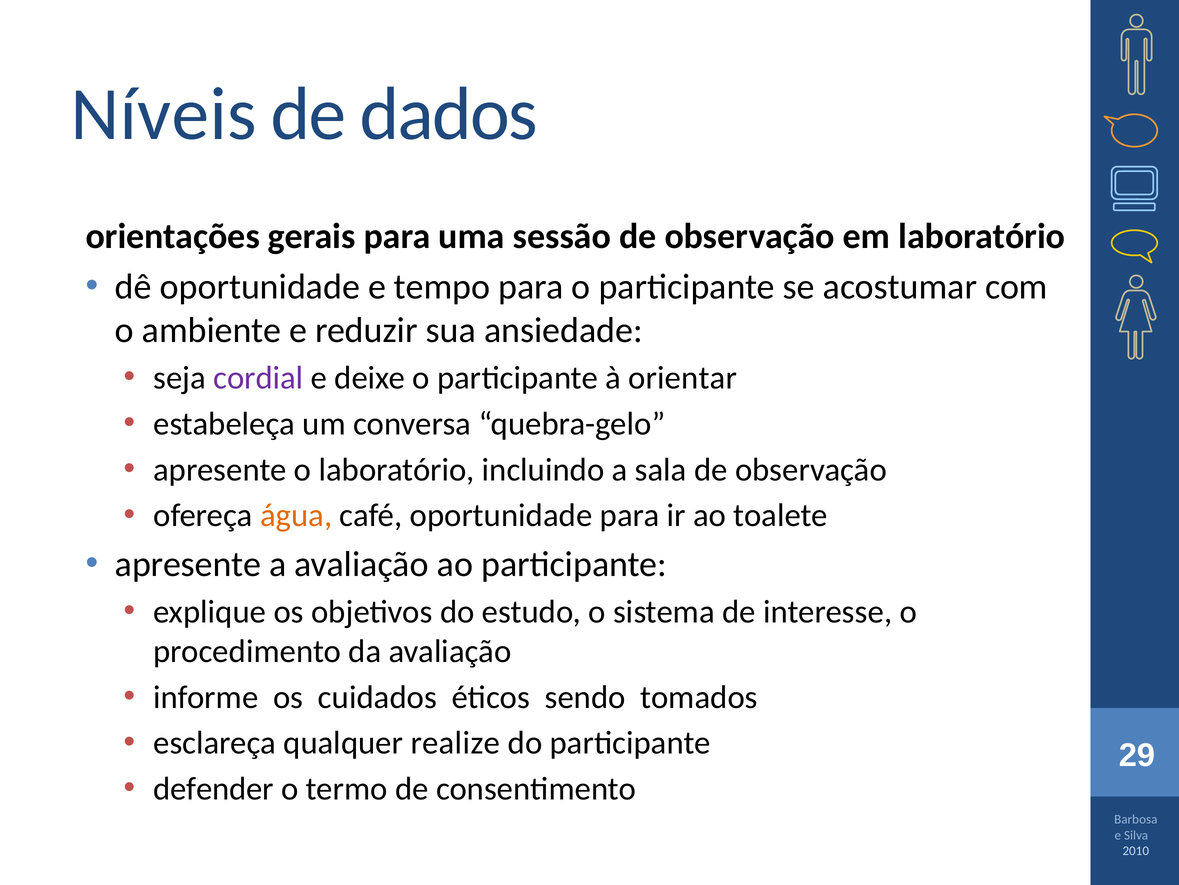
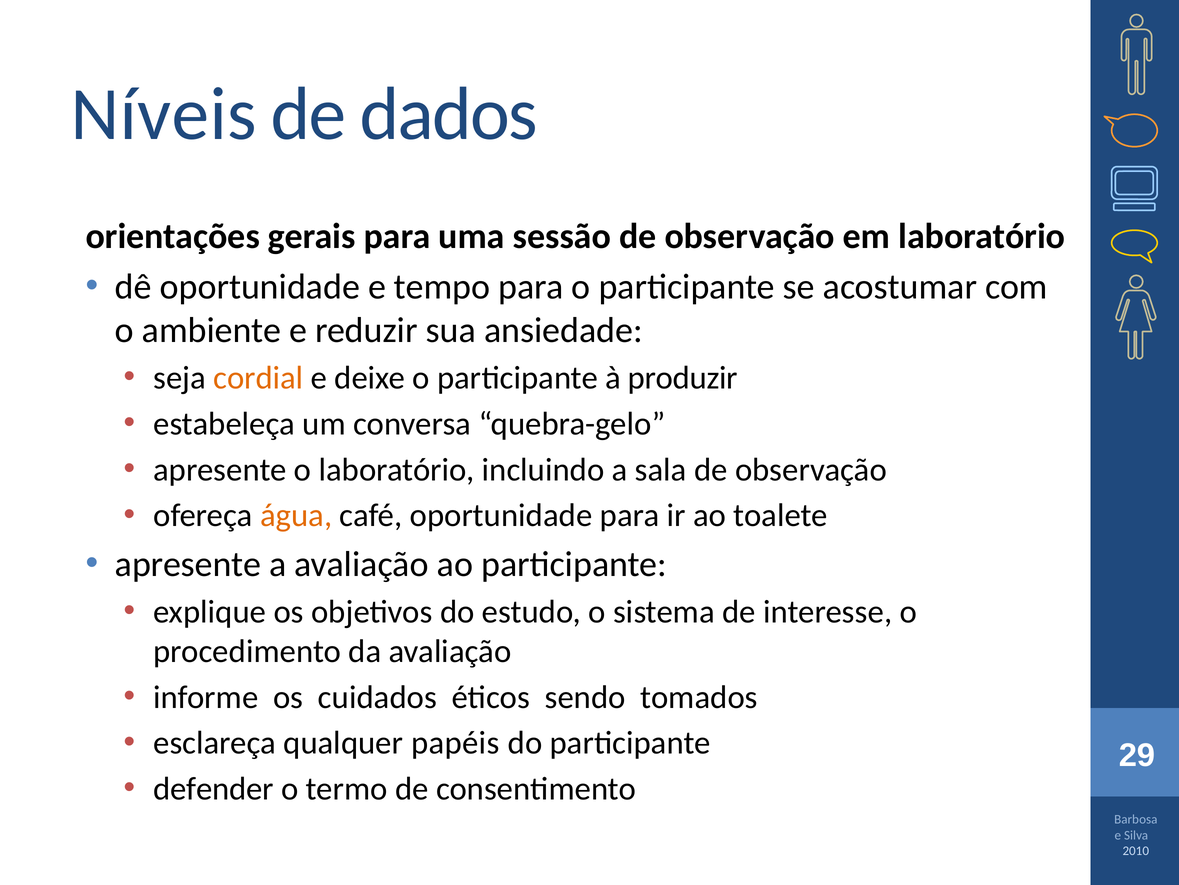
cordial colour: purple -> orange
orientar: orientar -> produzir
realize: realize -> papéis
